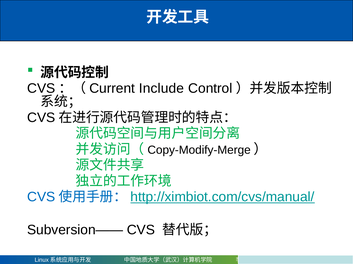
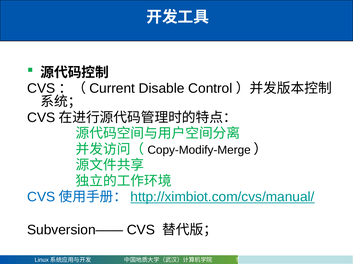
Include: Include -> Disable
